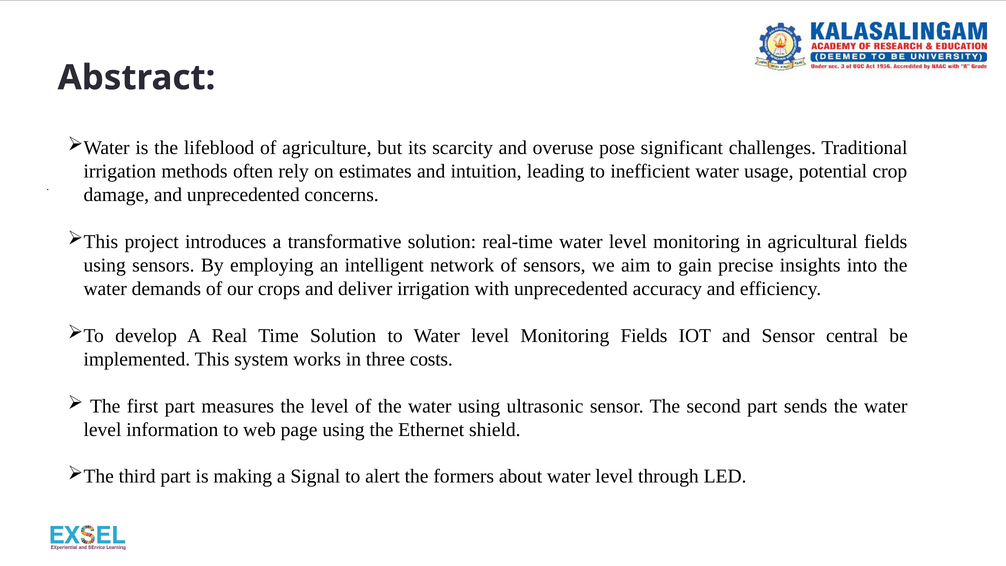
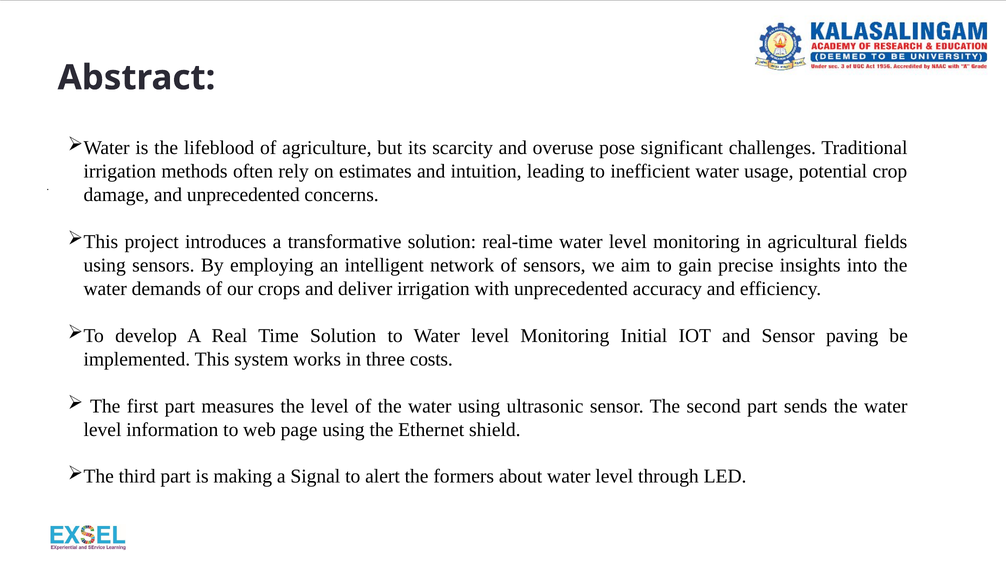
Monitoring Fields: Fields -> Initial
central: central -> paving
